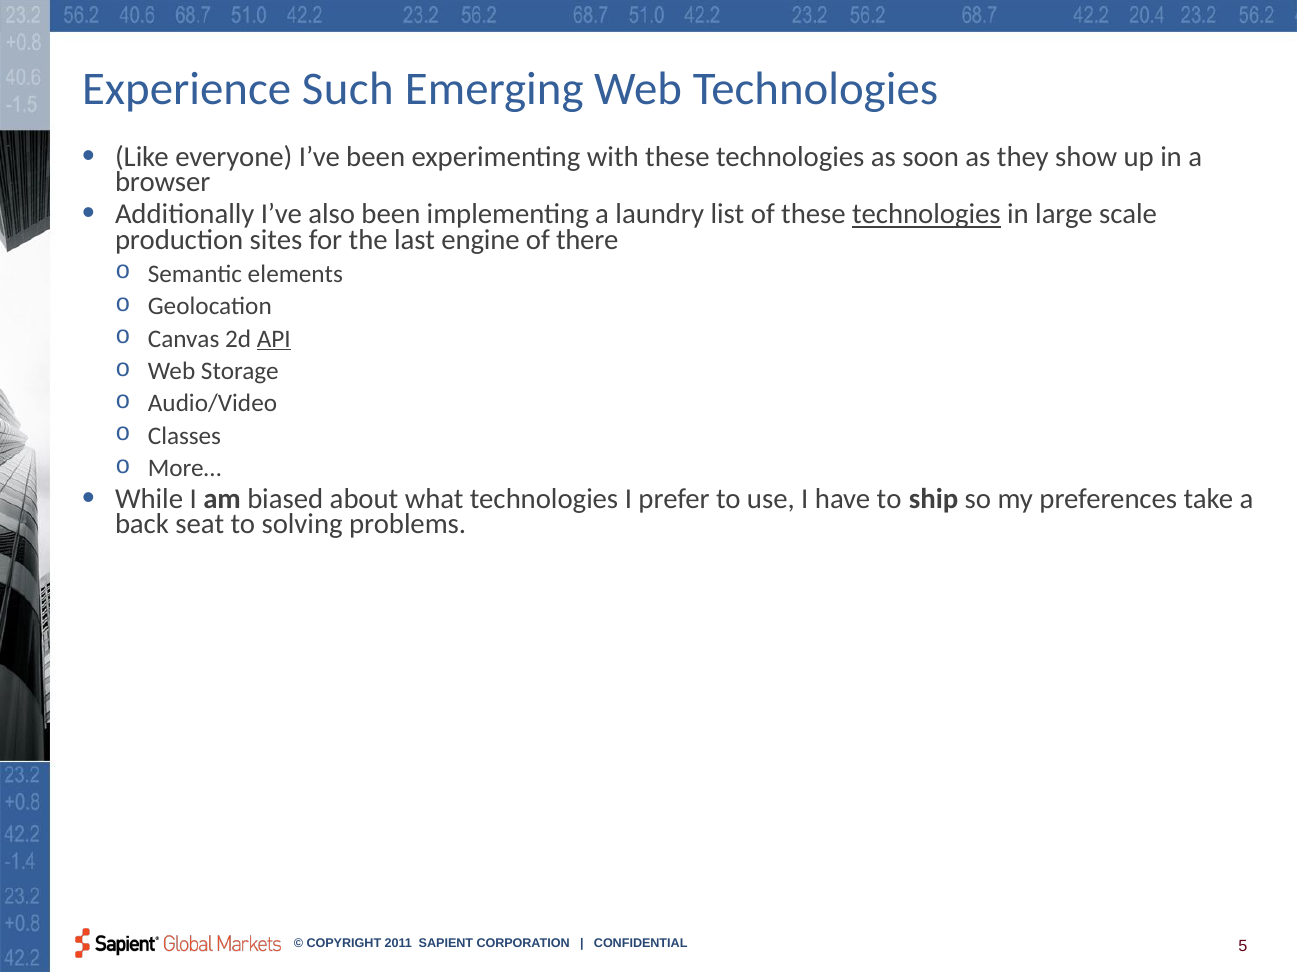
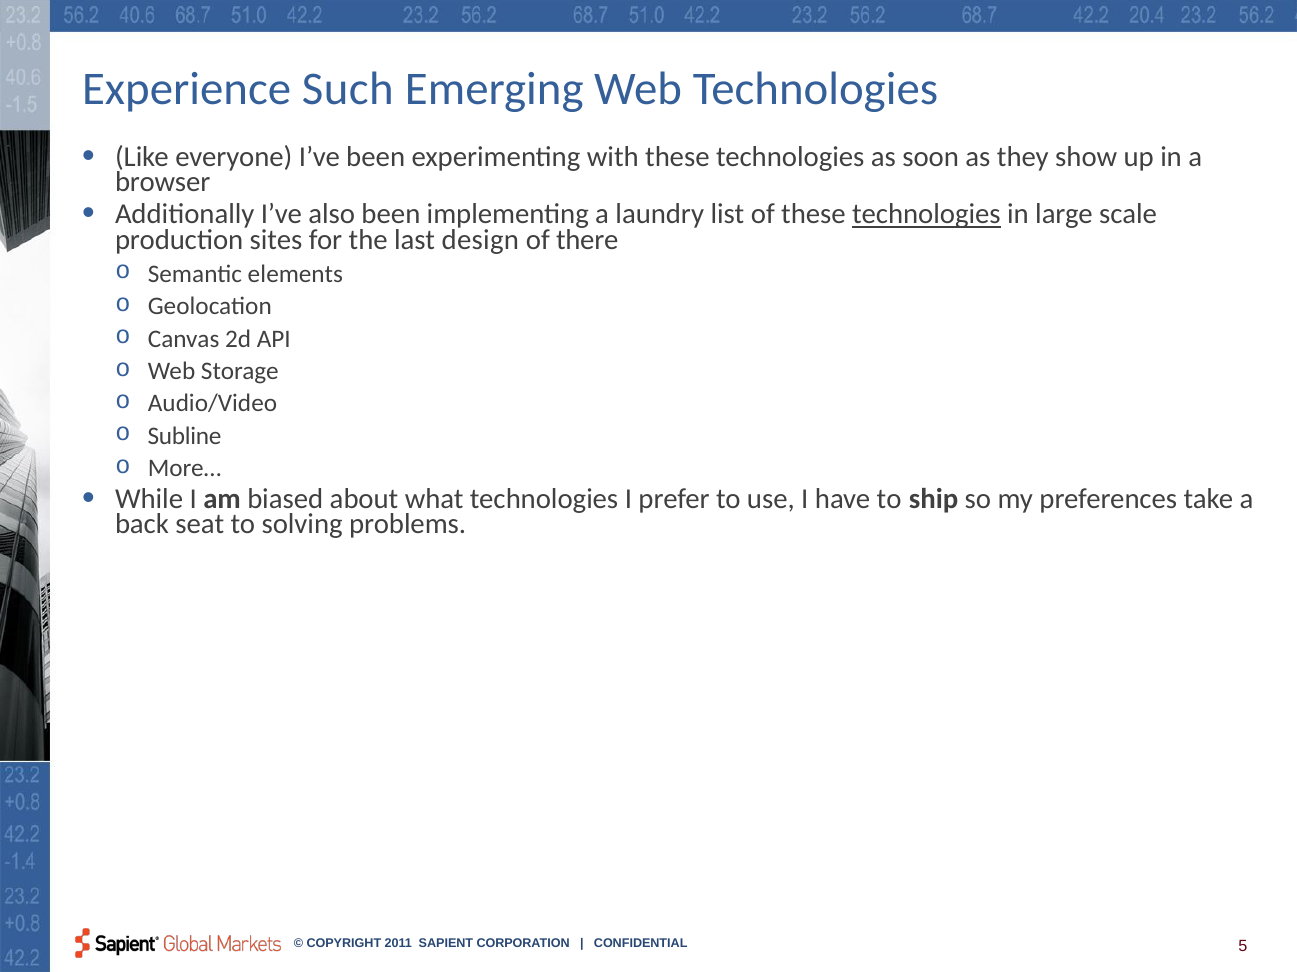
engine: engine -> design
API underline: present -> none
Classes: Classes -> Subline
